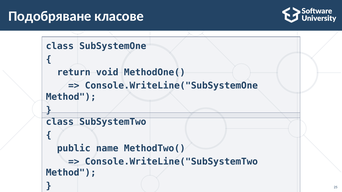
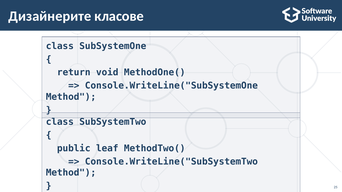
Подобряване: Подобряване -> Дизайнерите
name: name -> leaf
